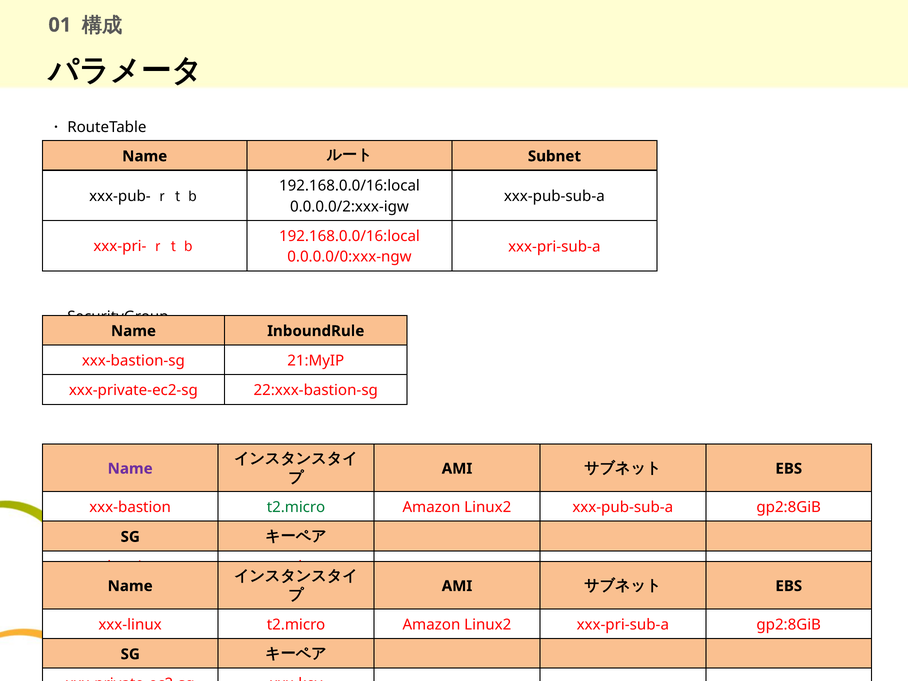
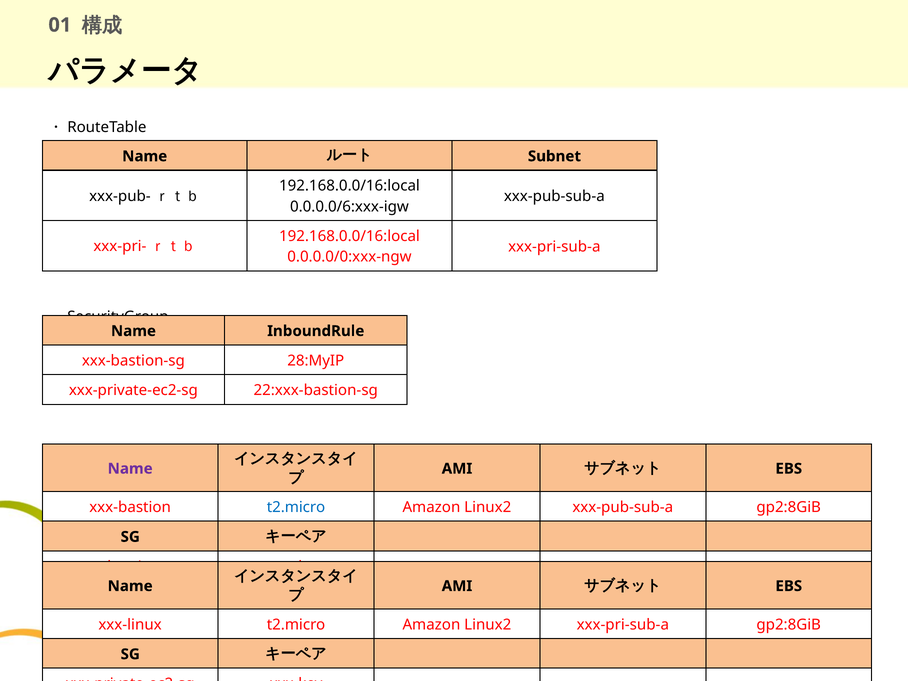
0.0.0.0/2:xxx-igw: 0.0.0.0/2:xxx-igw -> 0.0.0.0/6:xxx-igw
21:MyIP: 21:MyIP -> 28:MyIP
t2.micro at (296, 507) colour: green -> blue
